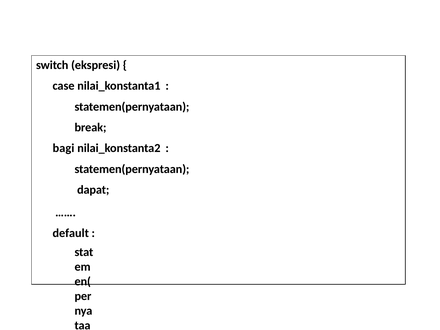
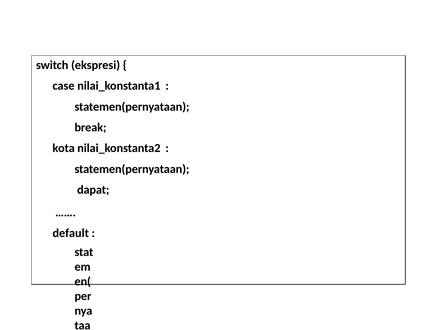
bagi: bagi -> kota
